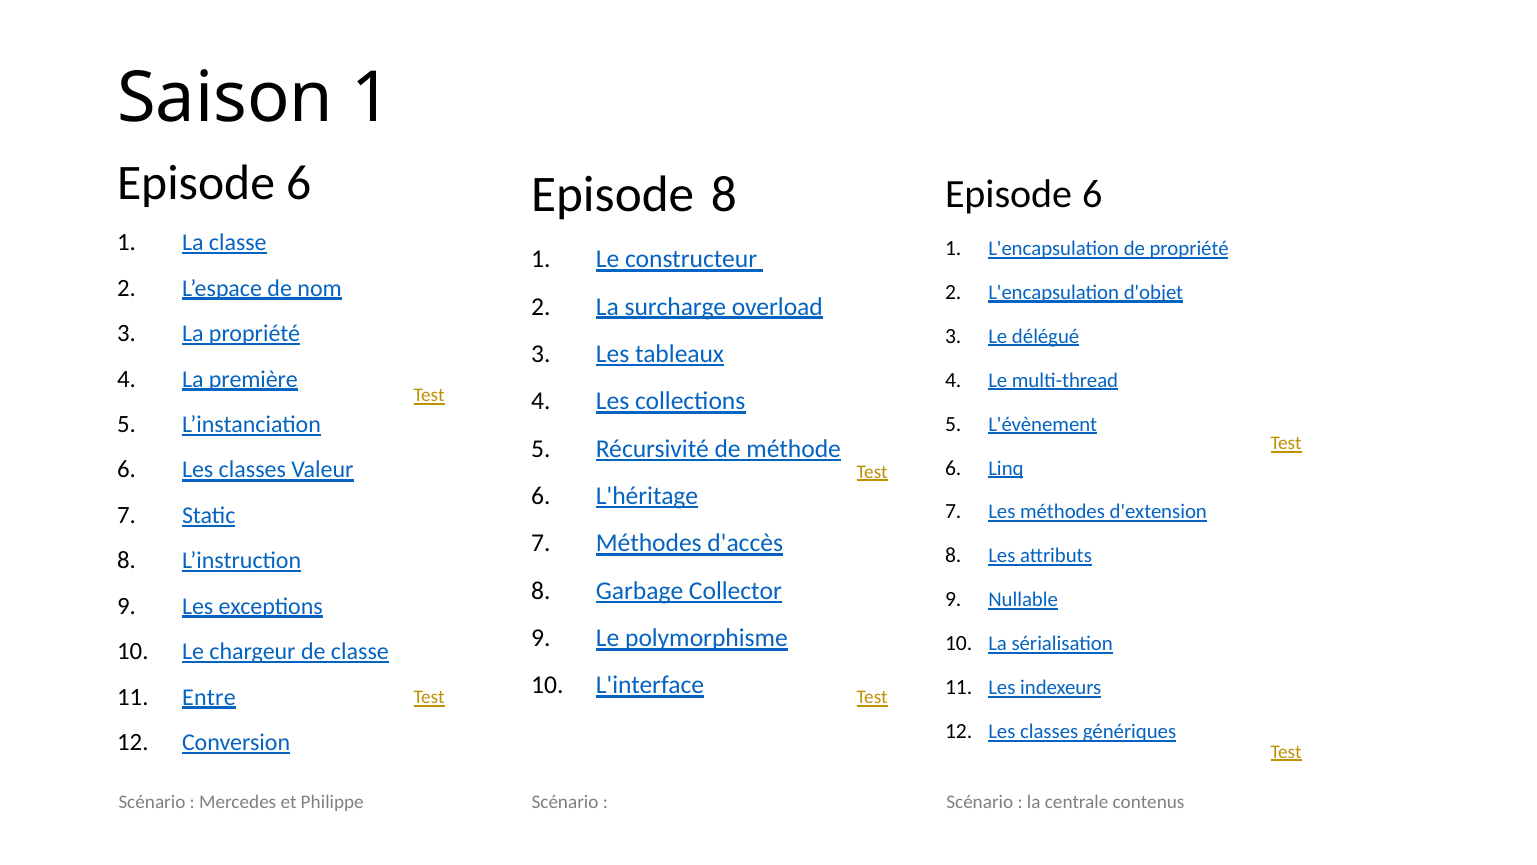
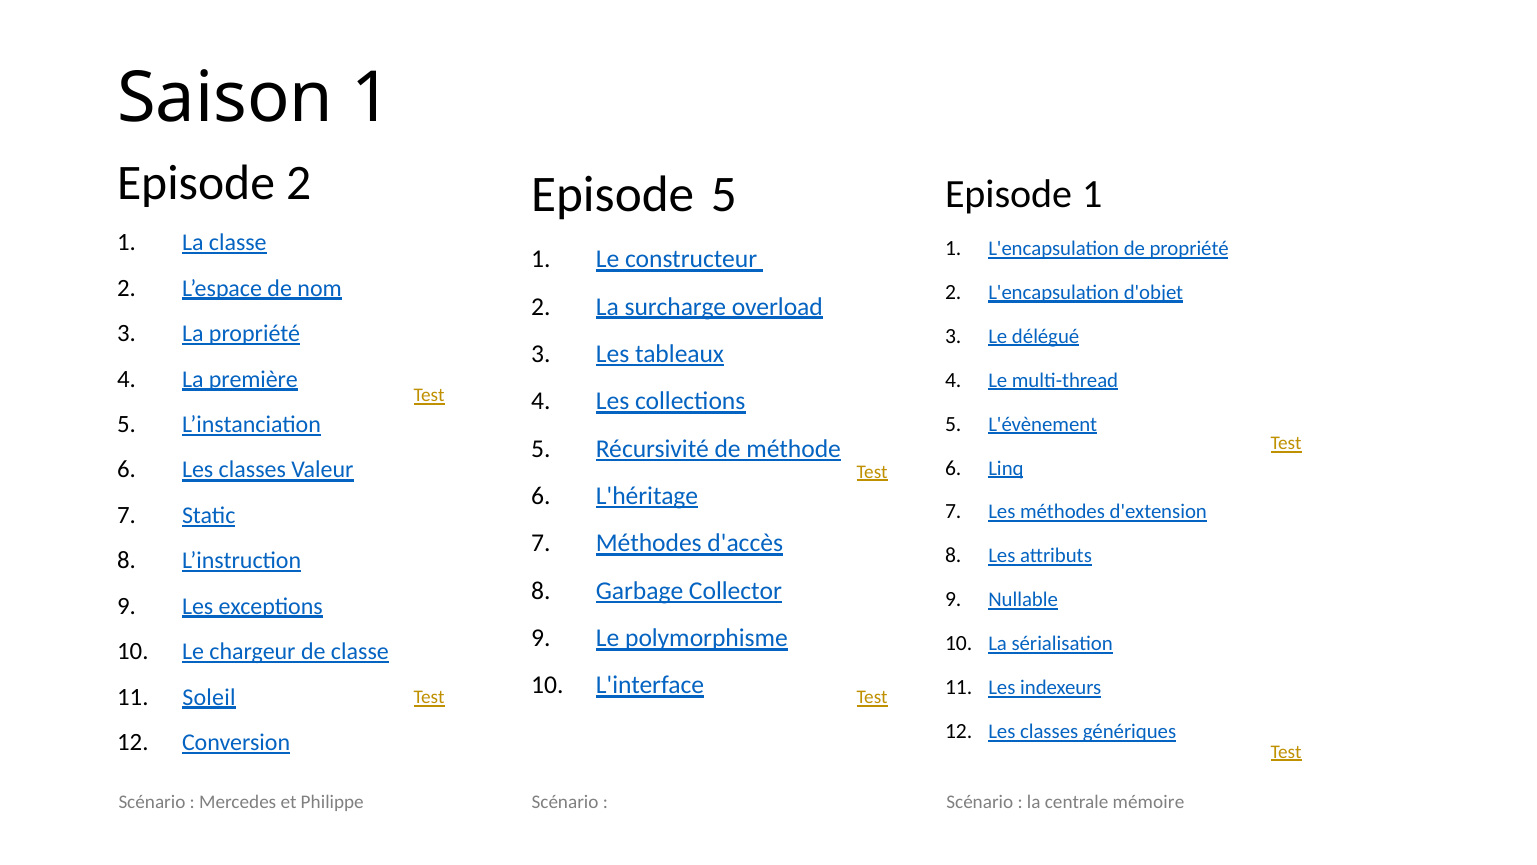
6 at (299, 183): 6 -> 2
Episode 8: 8 -> 5
6 at (1092, 194): 6 -> 1
Entre: Entre -> Soleil
contenus: contenus -> mémoire
